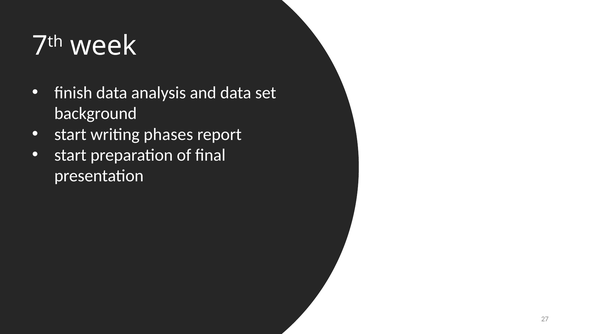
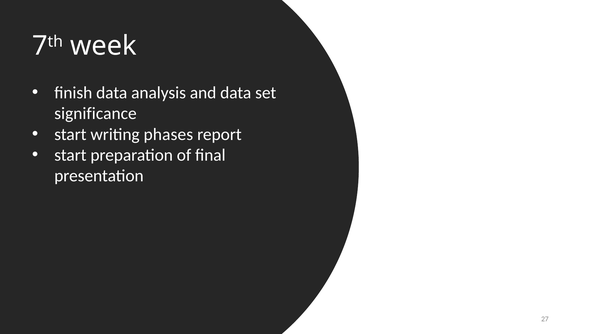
background: background -> significance
